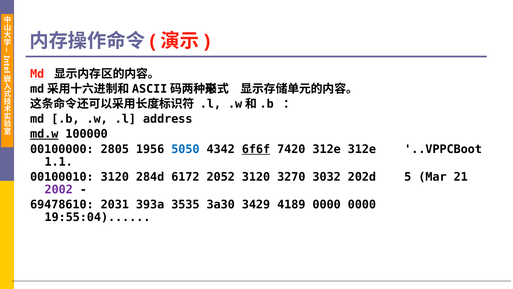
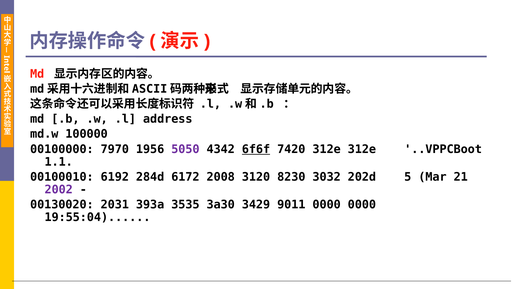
md.w underline: present -> none
2805: 2805 -> 7970
5050 colour: blue -> purple
00100010 3120: 3120 -> 6192
2052: 2052 -> 2008
3270: 3270 -> 8230
69478610: 69478610 -> 00130020
4189: 4189 -> 9011
